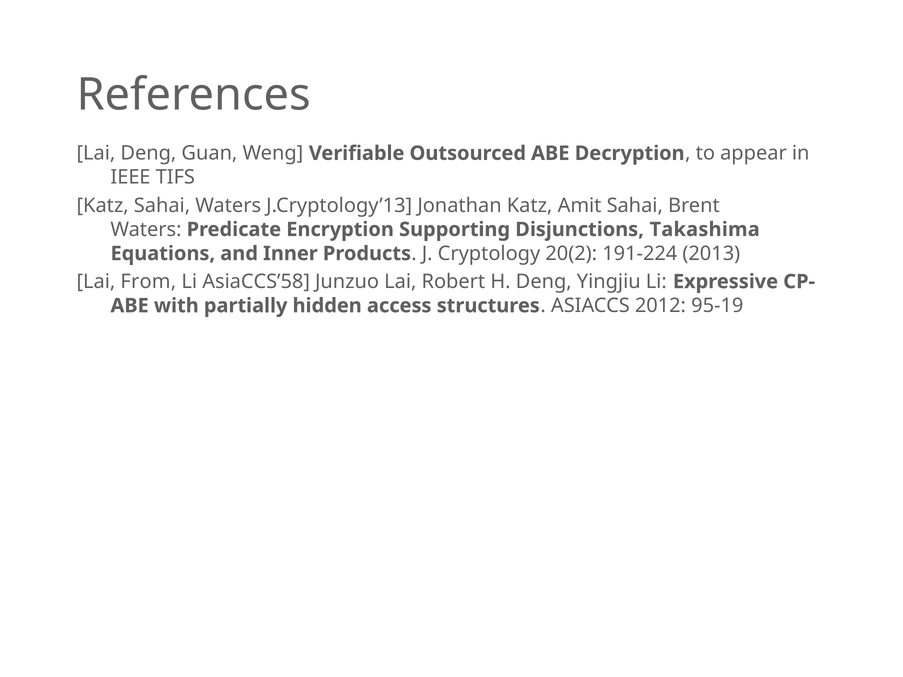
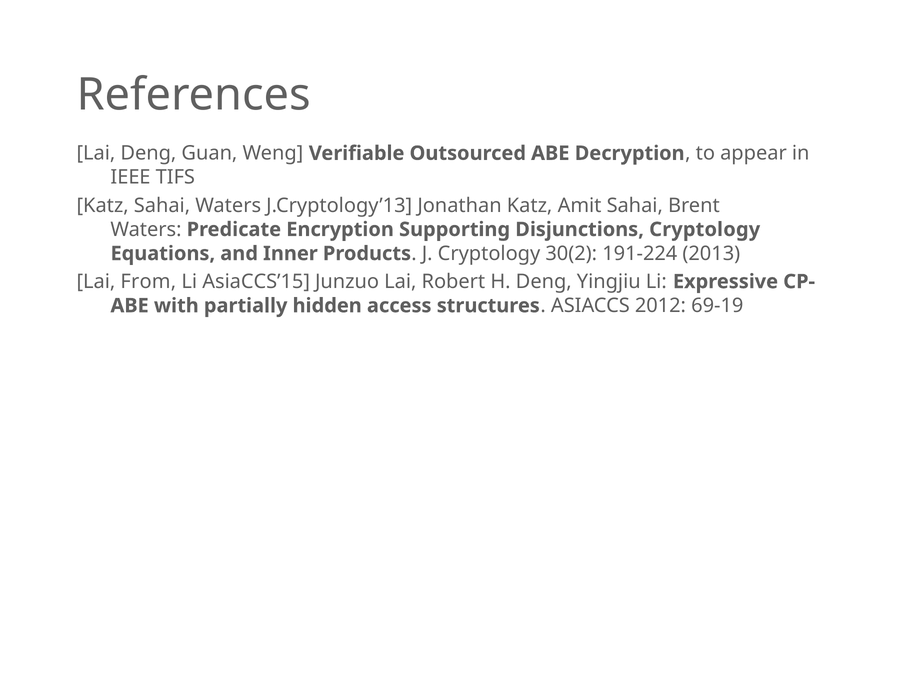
Disjunctions Takashima: Takashima -> Cryptology
20(2: 20(2 -> 30(2
AsiaCCS’58: AsiaCCS’58 -> AsiaCCS’15
95-19: 95-19 -> 69-19
